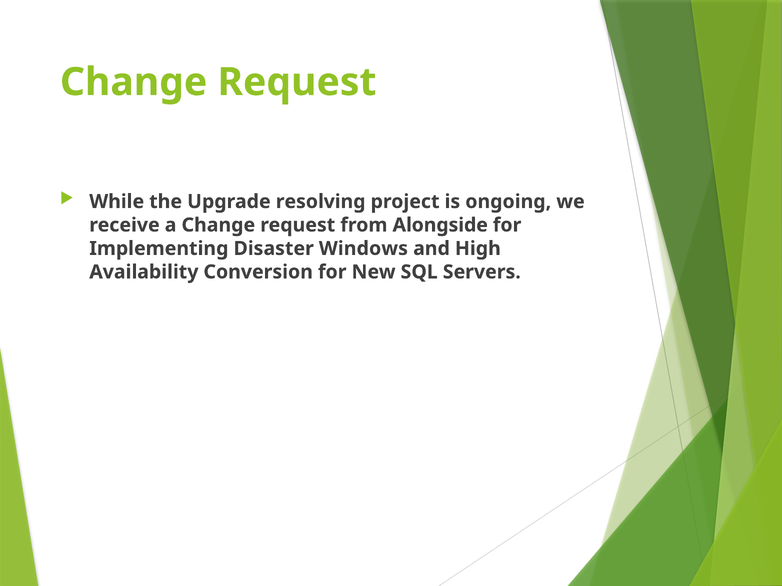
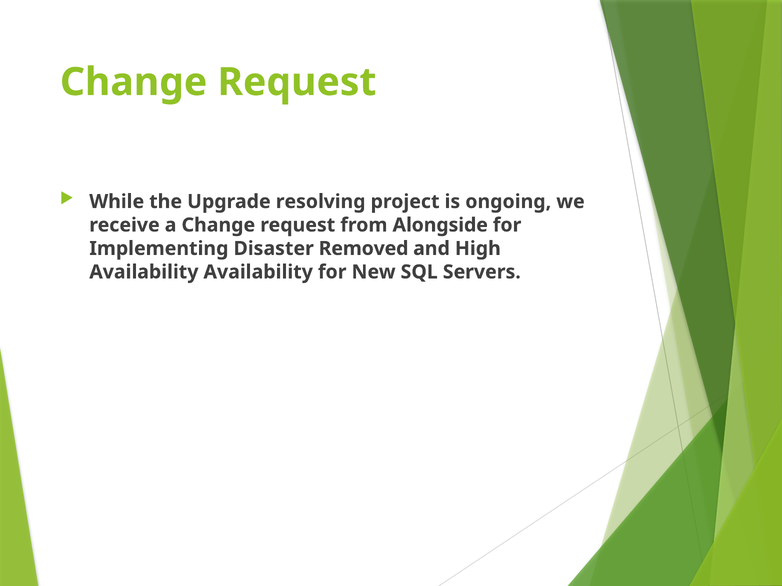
Windows: Windows -> Removed
Availability Conversion: Conversion -> Availability
